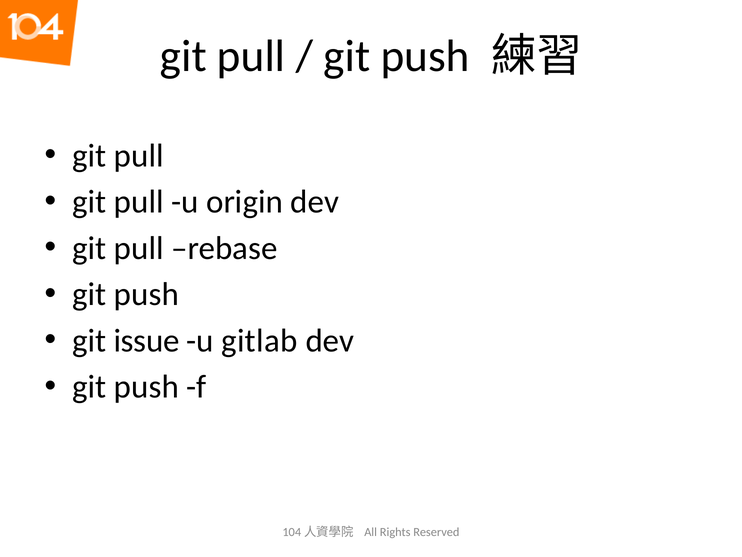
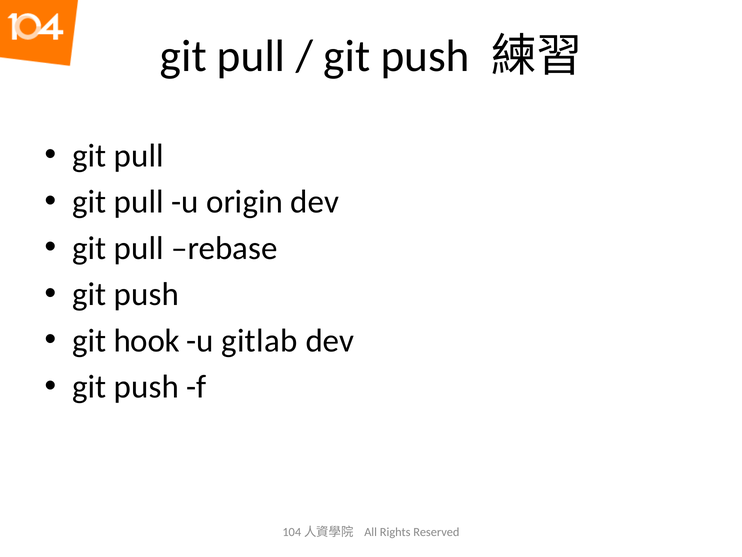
issue: issue -> hook
